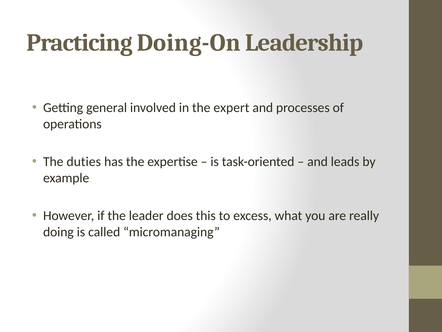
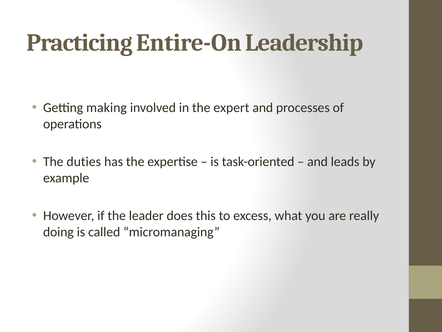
Doing-On: Doing-On -> Entire-On
general: general -> making
